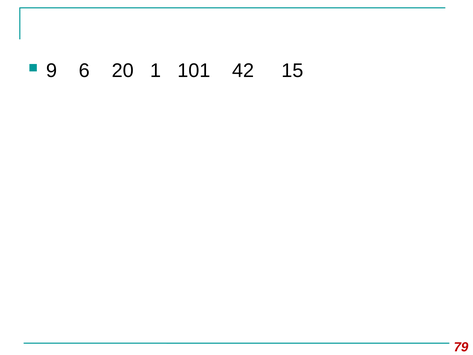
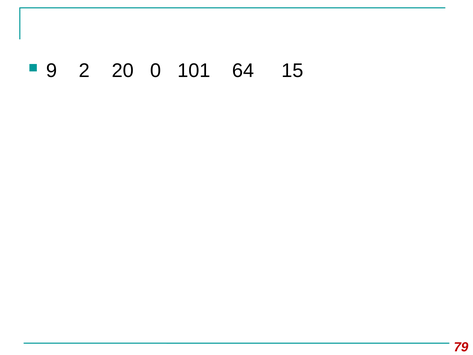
6: 6 -> 2
1: 1 -> 0
42: 42 -> 64
